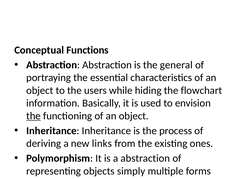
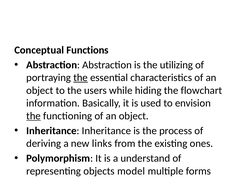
general: general -> utilizing
the at (81, 78) underline: none -> present
a abstraction: abstraction -> understand
simply: simply -> model
